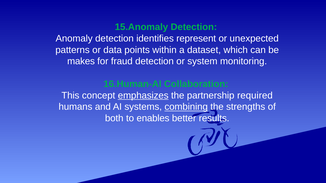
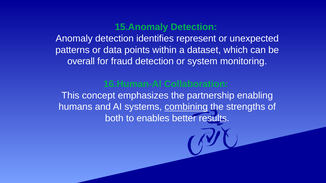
makes: makes -> overall
emphasizes underline: present -> none
required: required -> enabling
